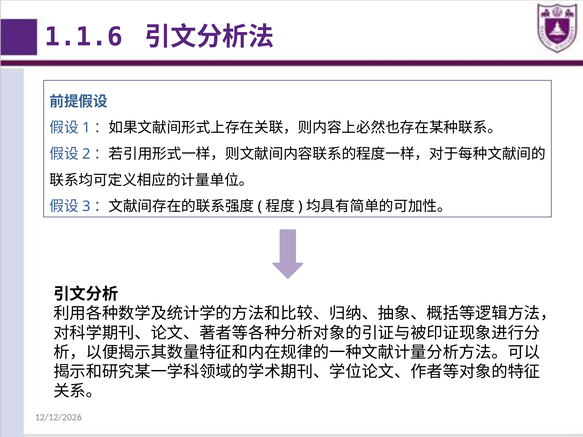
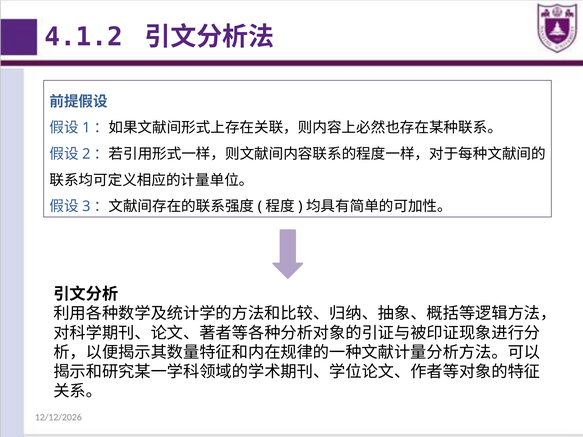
1.1.6: 1.1.6 -> 4.1.2
